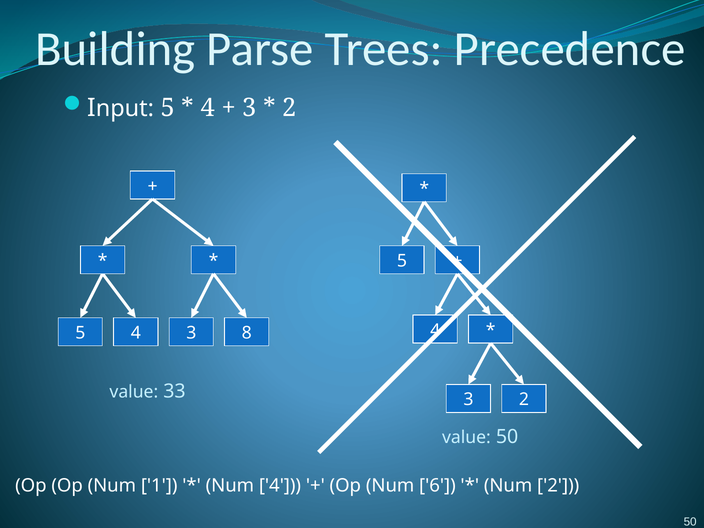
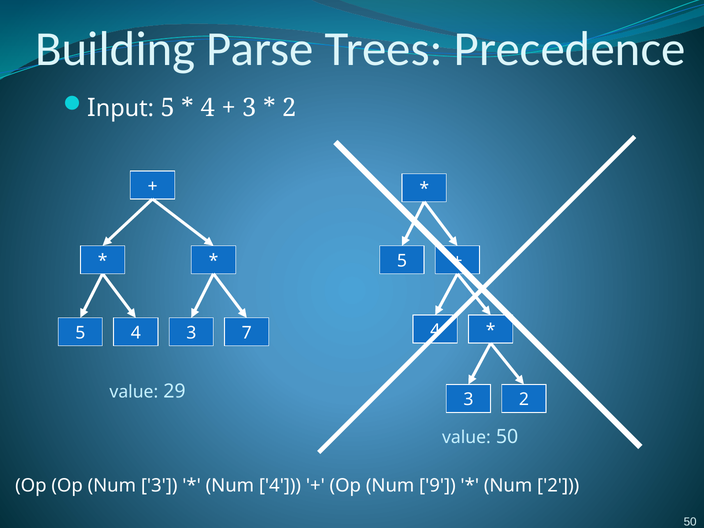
8: 8 -> 7
33: 33 -> 29
Num 1: 1 -> 3
6: 6 -> 9
